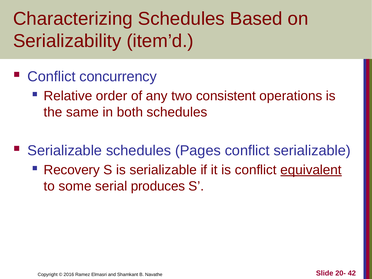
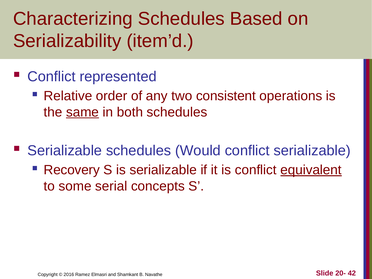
concurrency: concurrency -> represented
same underline: none -> present
Pages: Pages -> Would
produces: produces -> concepts
